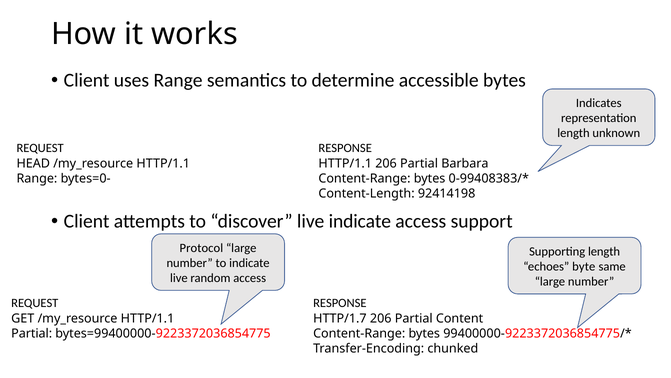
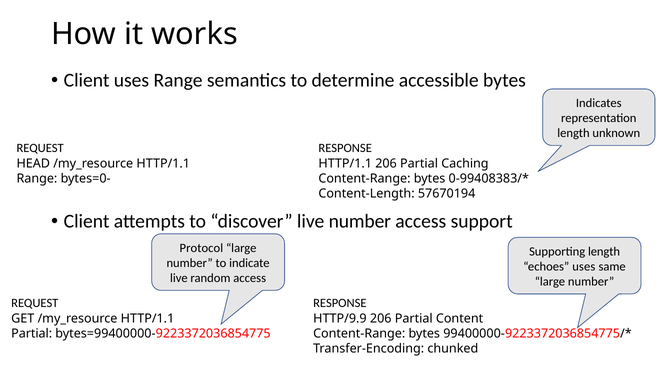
Barbara: Barbara -> Caching
92414198: 92414198 -> 57670194
live indicate: indicate -> number
echoes byte: byte -> uses
HTTP/1.7: HTTP/1.7 -> HTTP/9.9
